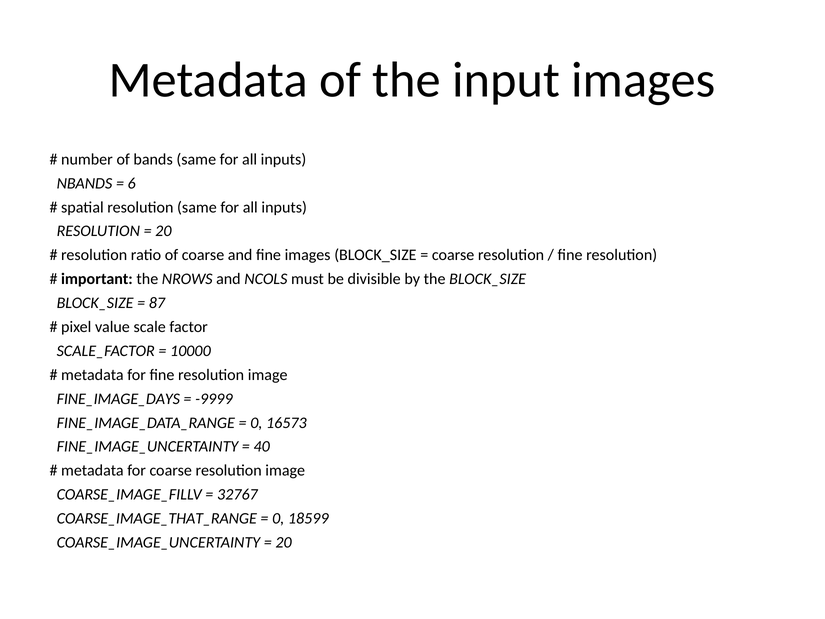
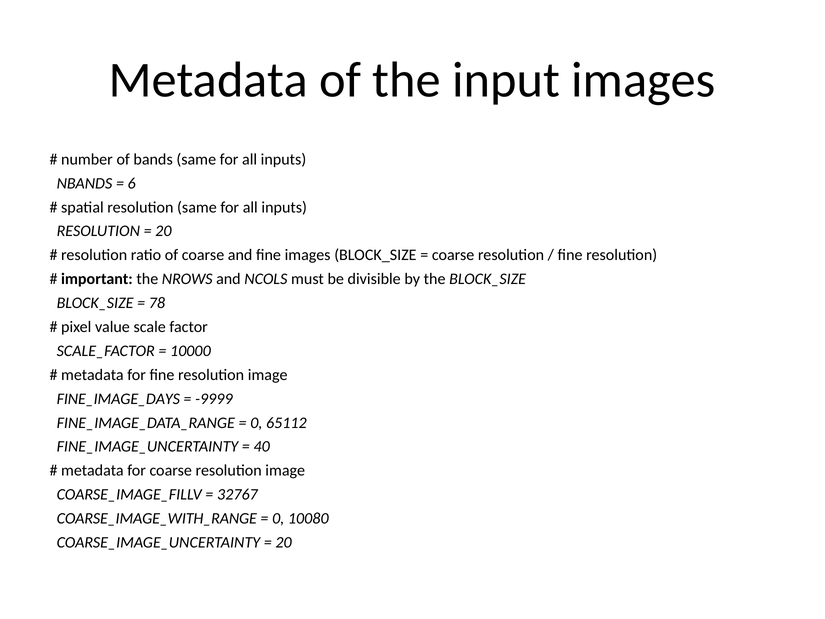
87: 87 -> 78
16573: 16573 -> 65112
COARSE_IMAGE_THAT_RANGE: COARSE_IMAGE_THAT_RANGE -> COARSE_IMAGE_WITH_RANGE
18599: 18599 -> 10080
